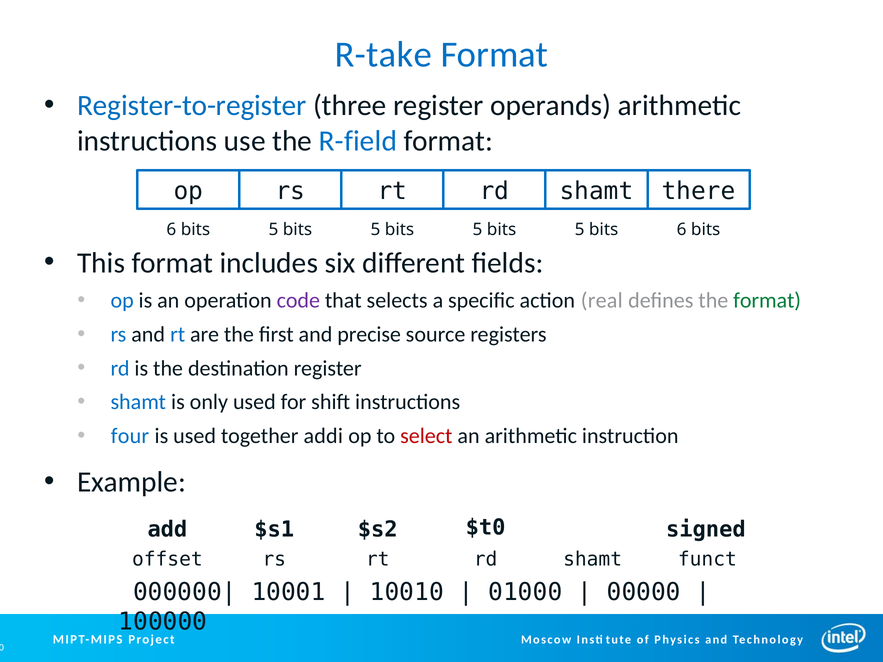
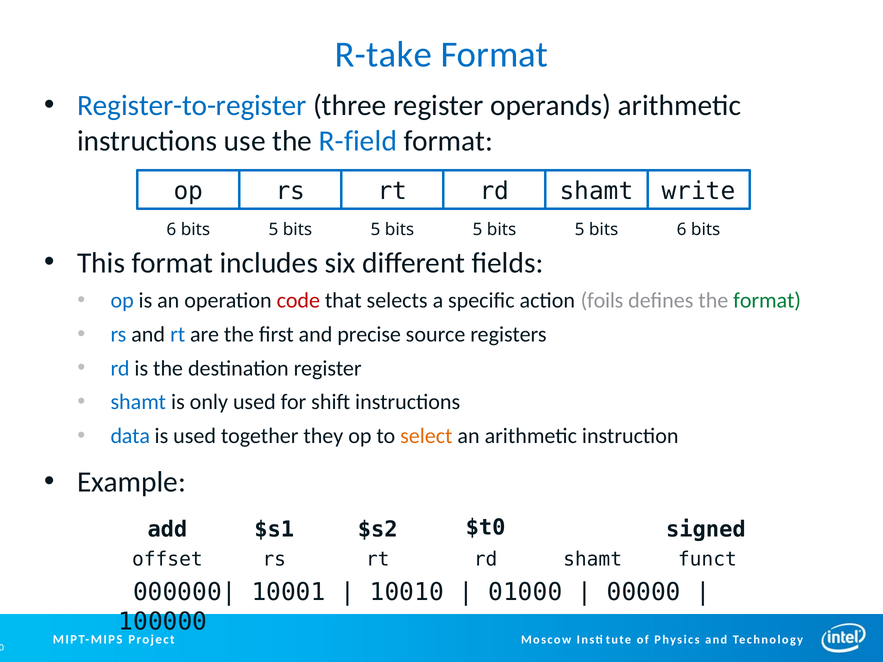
there: there -> write
code colour: purple -> red
real: real -> foils
four: four -> data
addi: addi -> they
select colour: red -> orange
